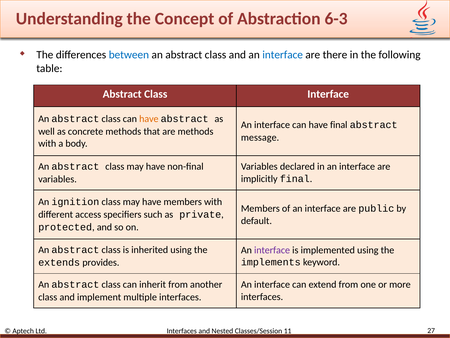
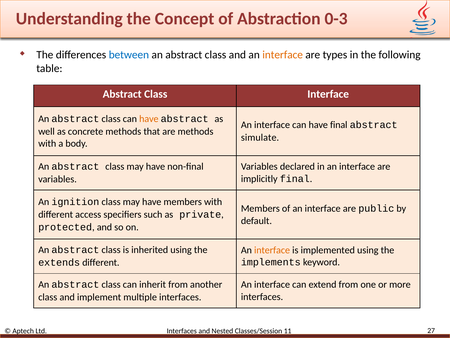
6-3: 6-3 -> 0-3
interface at (283, 55) colour: blue -> orange
there: there -> types
message: message -> simulate
interface at (272, 250) colour: purple -> orange
extends provides: provides -> different
